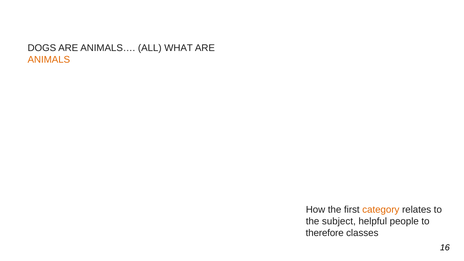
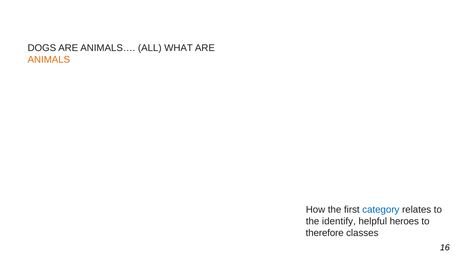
category colour: orange -> blue
subject: subject -> identify
people: people -> heroes
